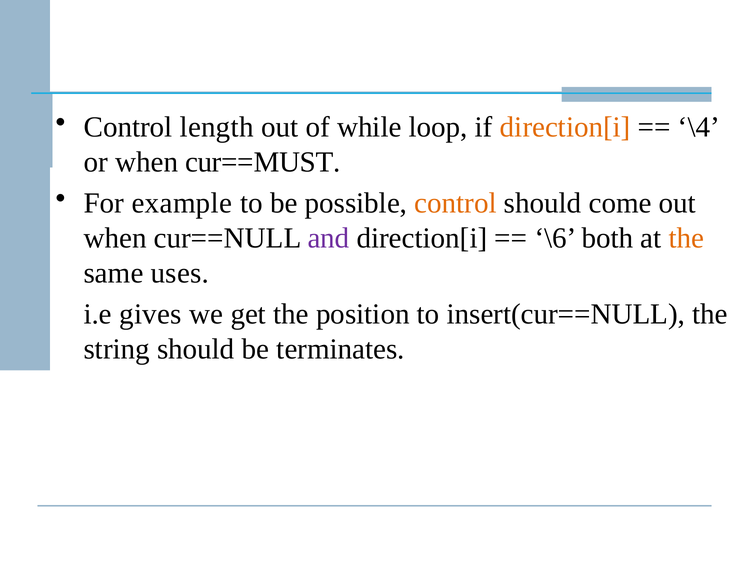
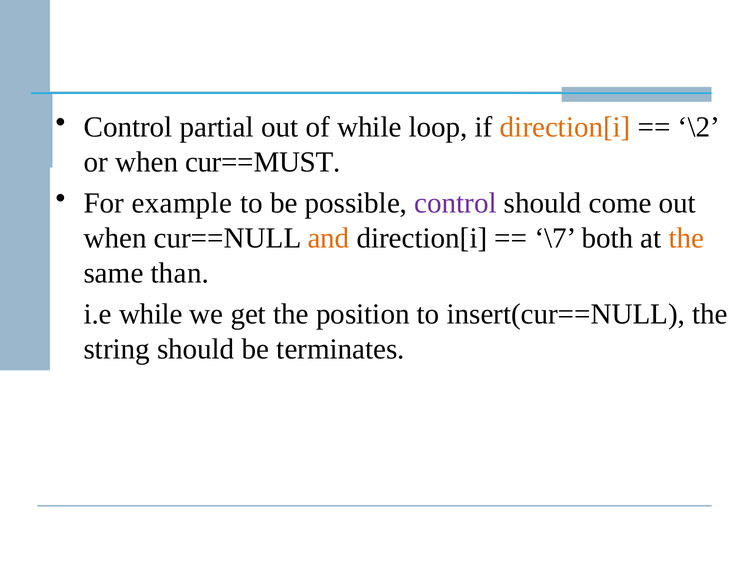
length: length -> partial
\4: \4 -> \2
control at (456, 203) colour: orange -> purple
and colour: purple -> orange
\6: \6 -> \7
uses: uses -> than
i.e gives: gives -> while
